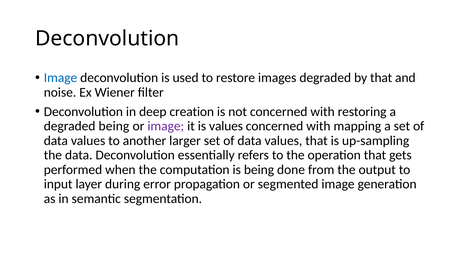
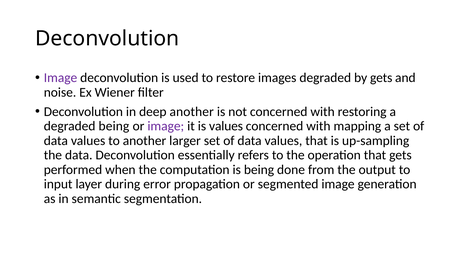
Image at (61, 78) colour: blue -> purple
by that: that -> gets
deep creation: creation -> another
